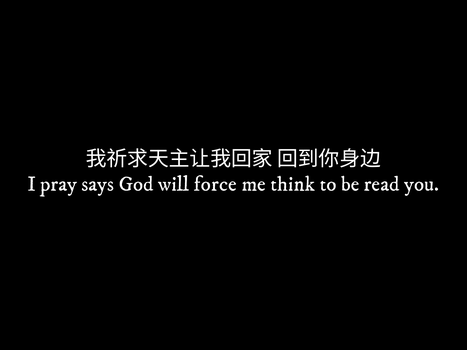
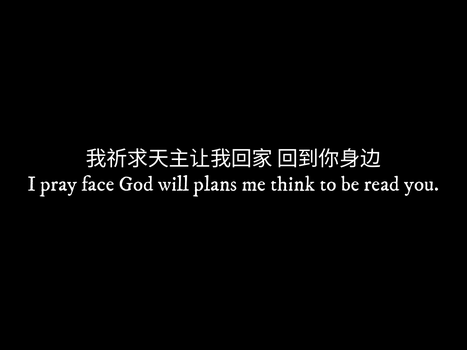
says: says -> face
force: force -> plans
